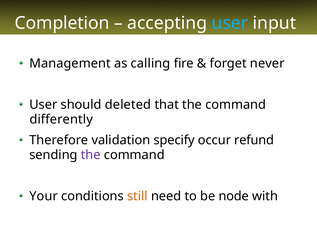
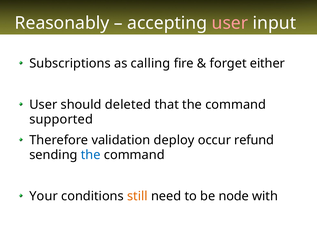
Completion: Completion -> Reasonably
user at (230, 23) colour: light blue -> pink
Management: Management -> Subscriptions
never: never -> either
differently: differently -> supported
specify: specify -> deploy
the at (91, 155) colour: purple -> blue
